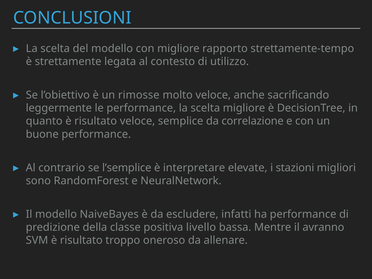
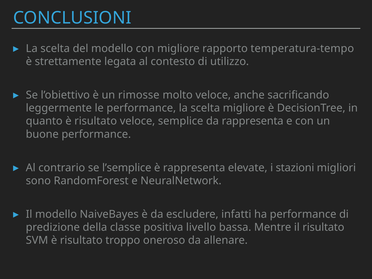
strettamente-tempo: strettamente-tempo -> temperatura-tempo
da correlazione: correlazione -> rappresenta
è interpretare: interpretare -> rappresenta
il avranno: avranno -> risultato
